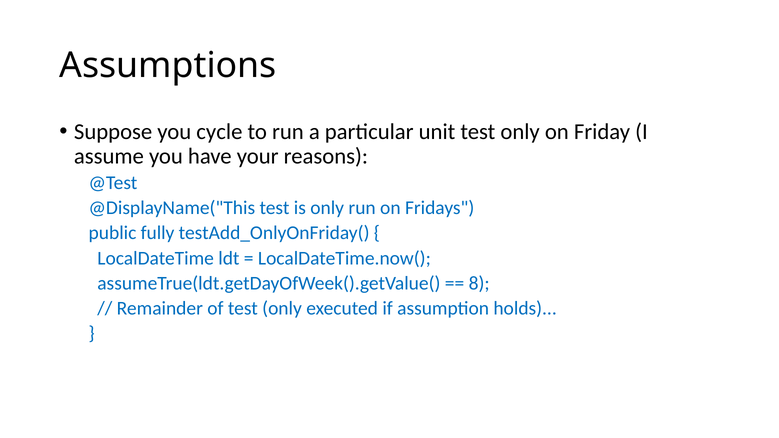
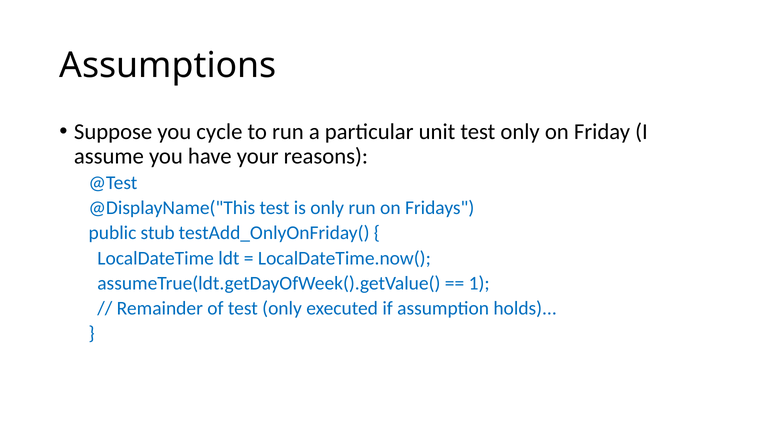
fully: fully -> stub
8: 8 -> 1
